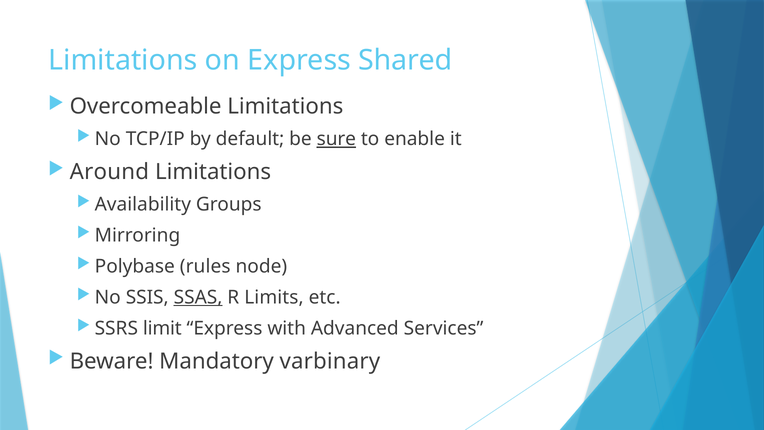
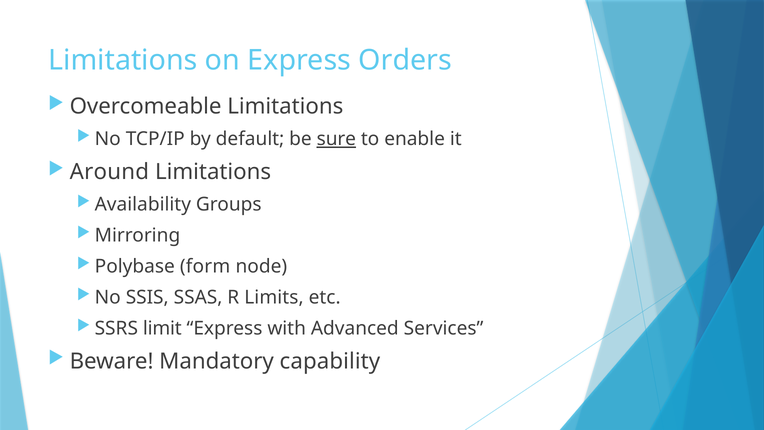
Shared: Shared -> Orders
rules: rules -> form
SSAS underline: present -> none
varbinary: varbinary -> capability
